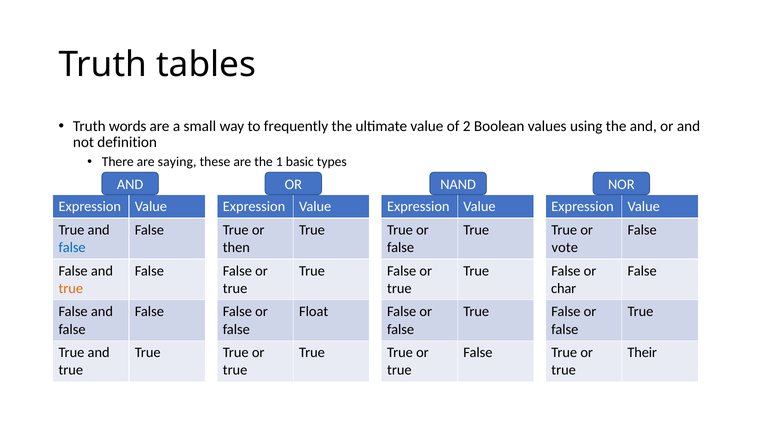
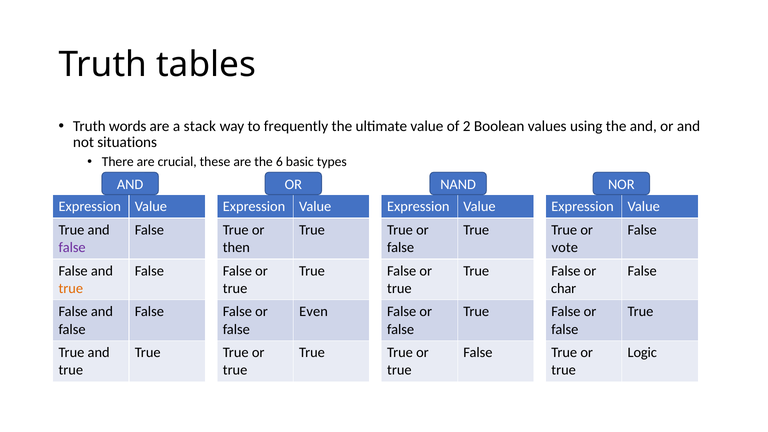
small: small -> stack
definition: definition -> situations
saying: saying -> crucial
1: 1 -> 6
false at (72, 247) colour: blue -> purple
Float: Float -> Even
Their: Their -> Logic
